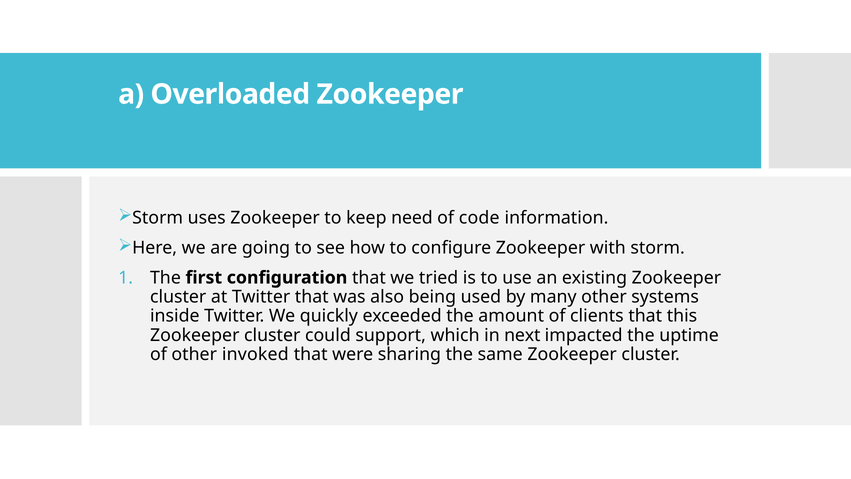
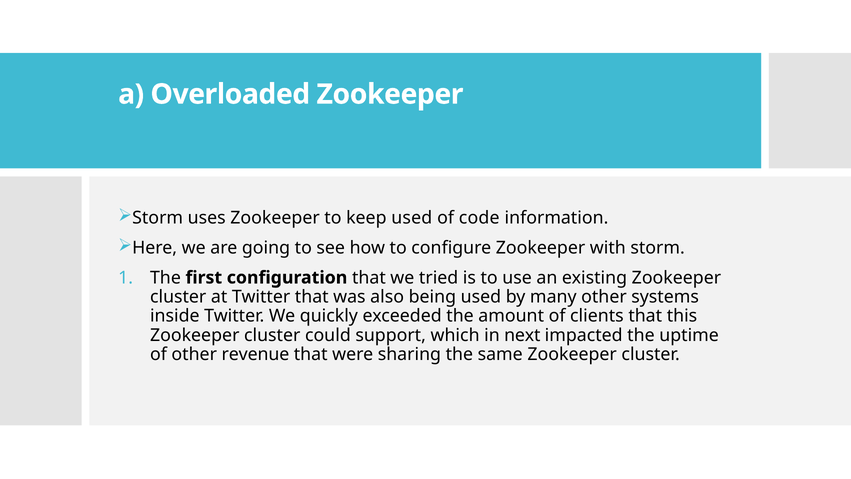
keep need: need -> used
invoked: invoked -> revenue
